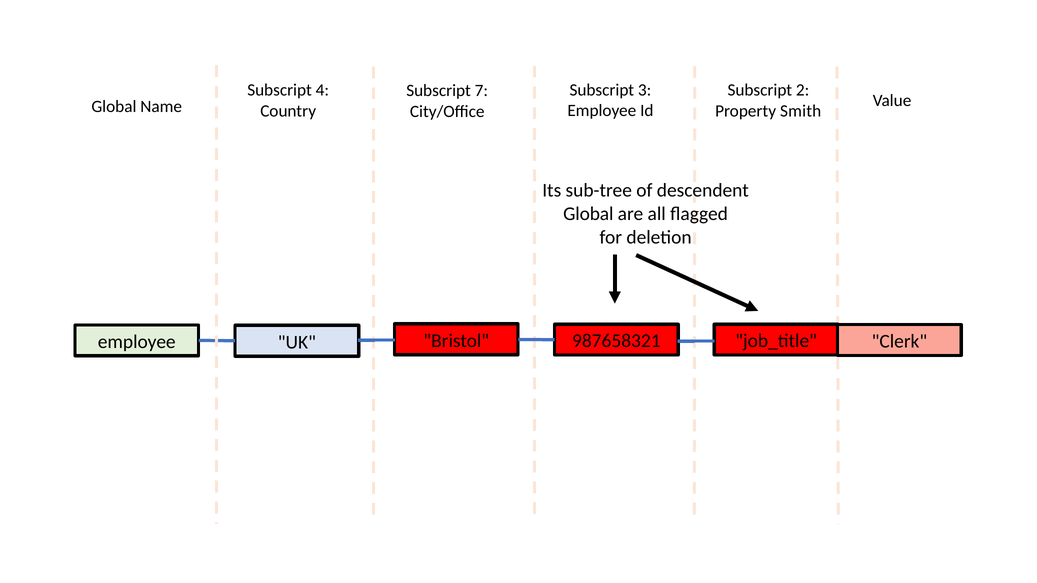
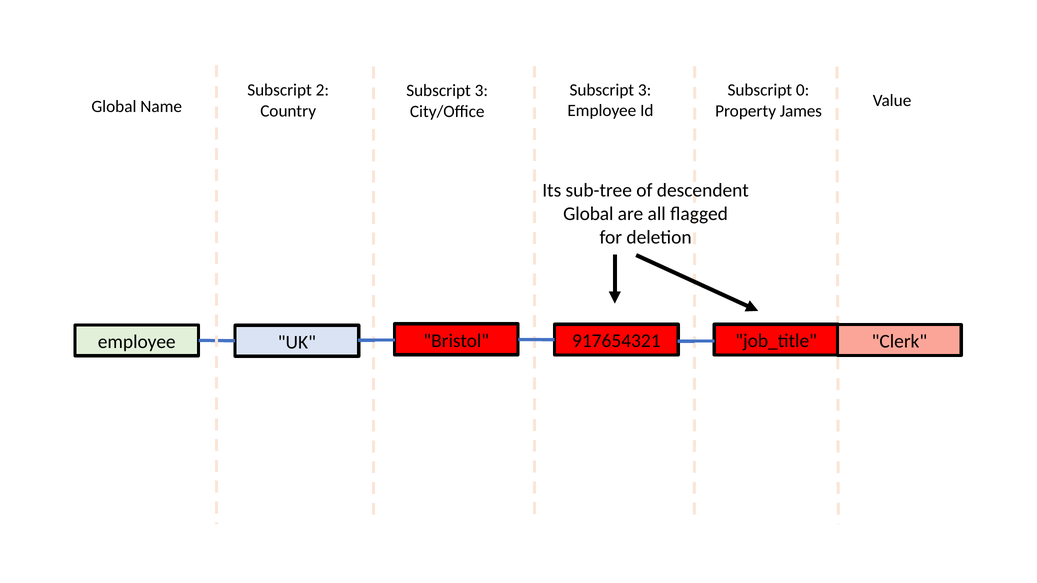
4: 4 -> 2
2: 2 -> 0
7 at (481, 91): 7 -> 3
Smith: Smith -> James
987658321: 987658321 -> 917654321
